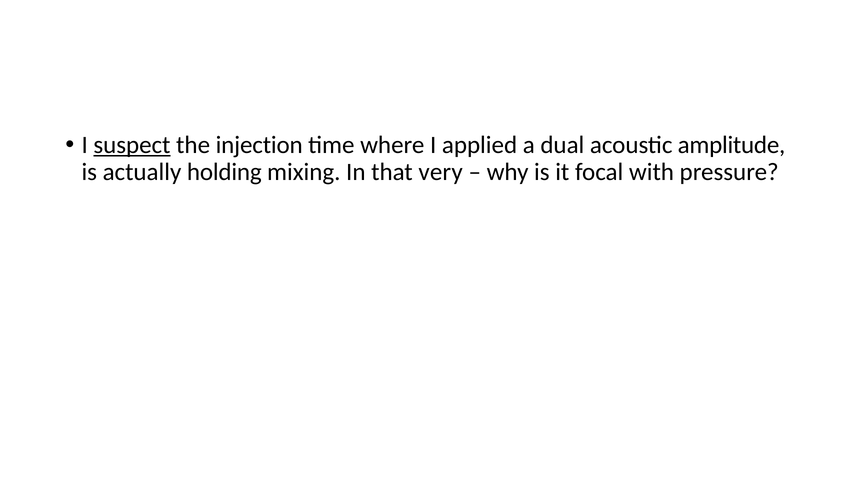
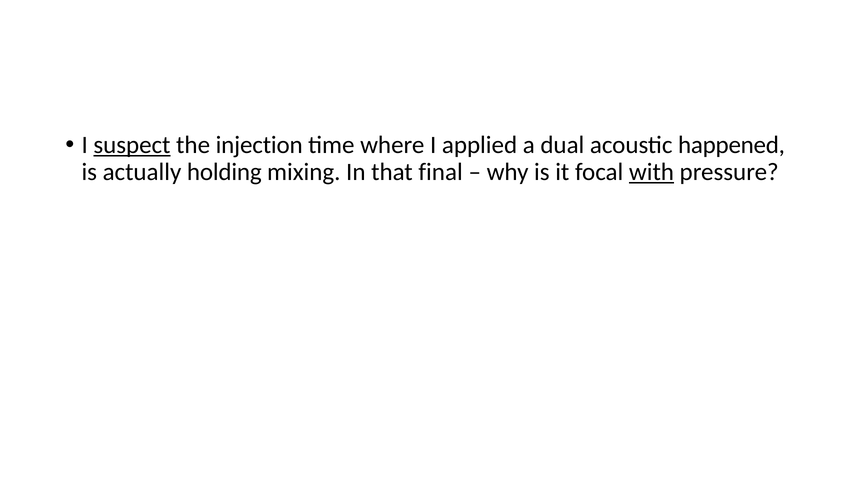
amplitude: amplitude -> happened
very: very -> final
with underline: none -> present
